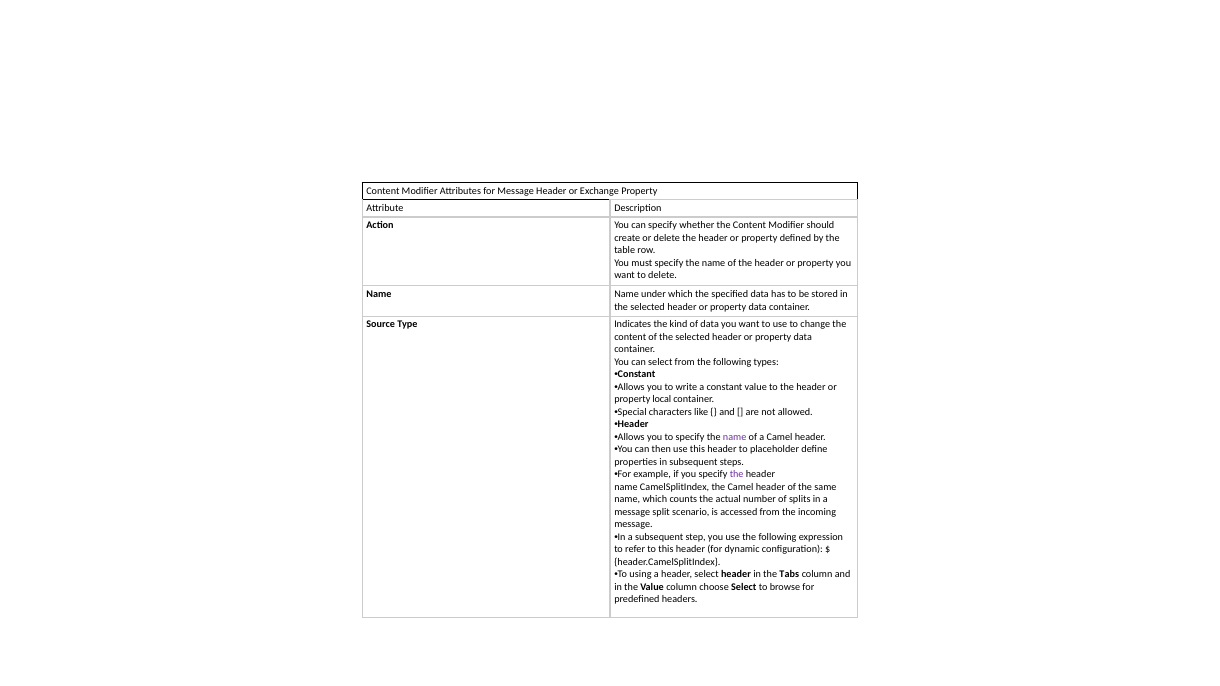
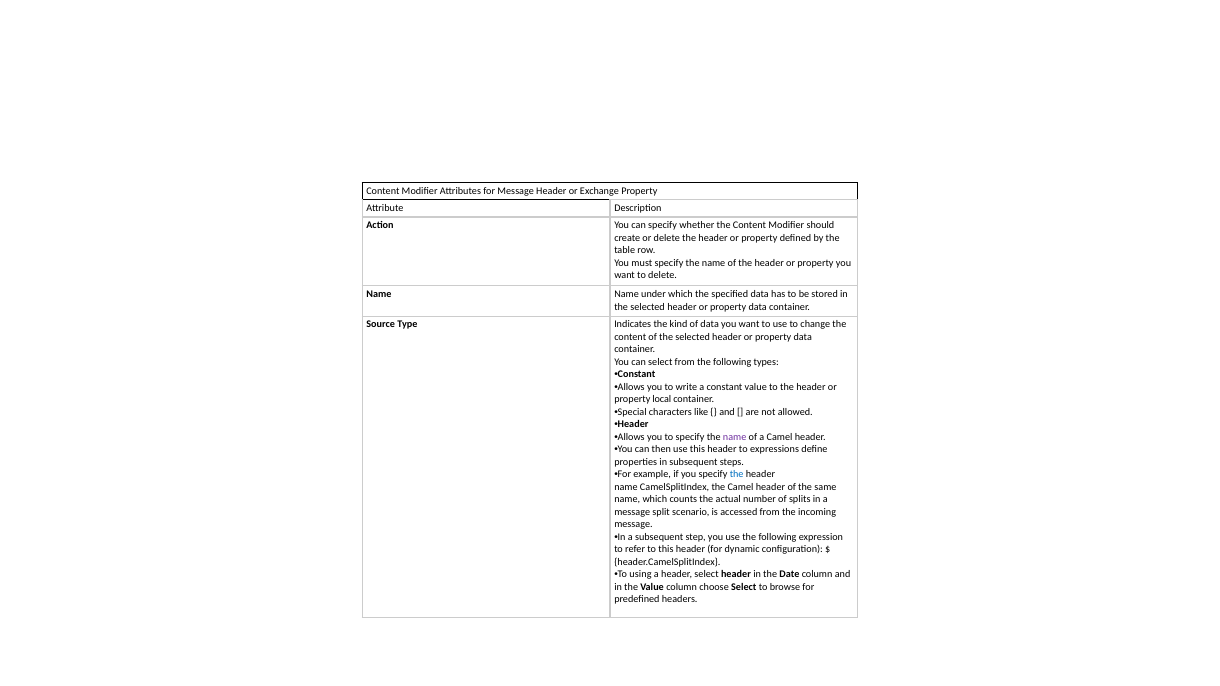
placeholder: placeholder -> expressions
the at (737, 475) colour: purple -> blue
Tabs: Tabs -> Date
